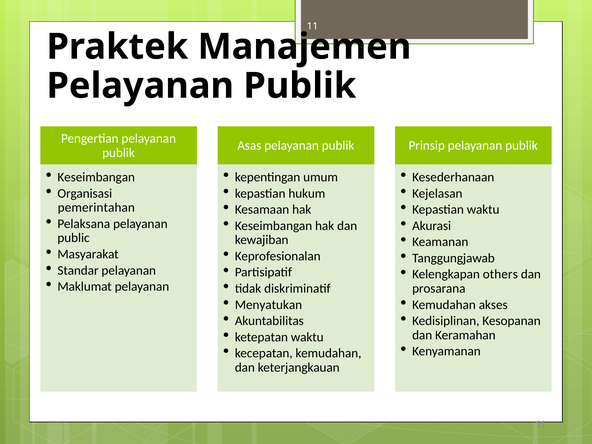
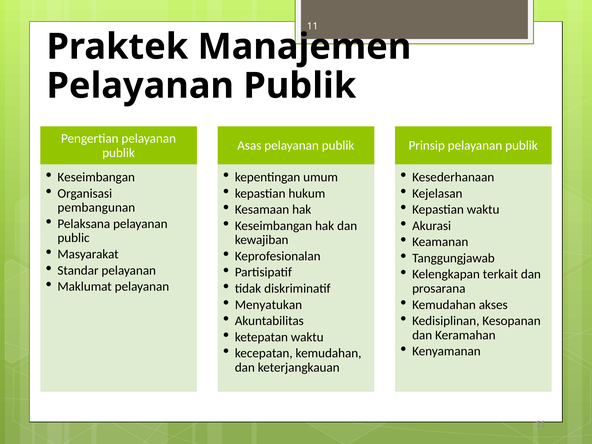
pemerintahan: pemerintahan -> pembangunan
others: others -> terkait
